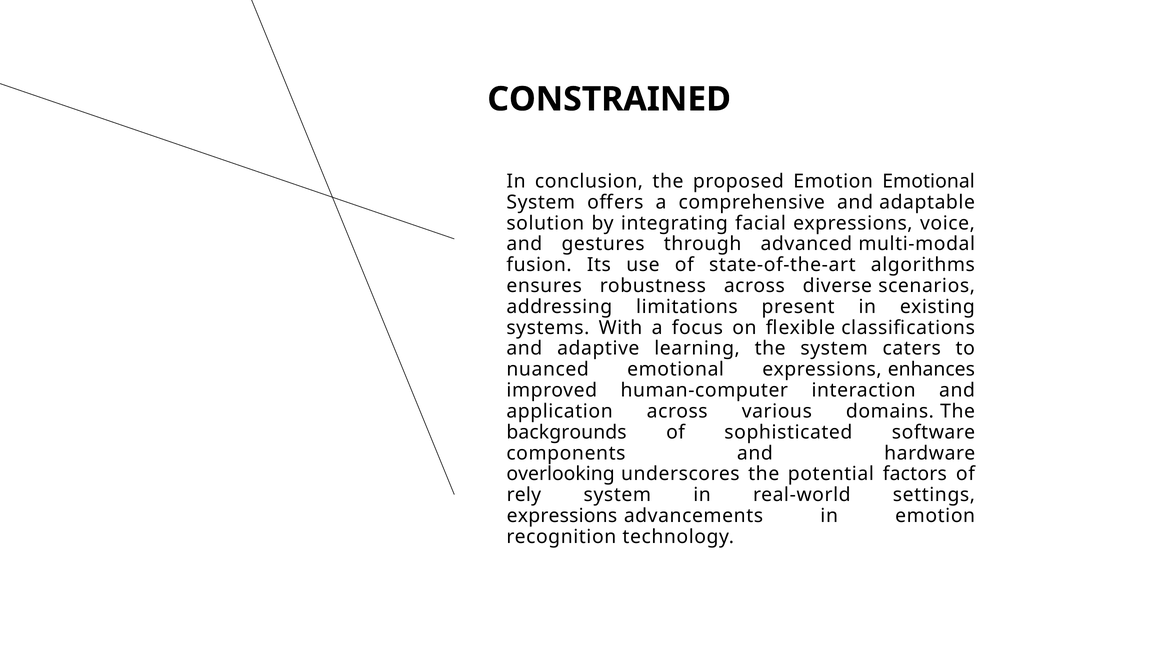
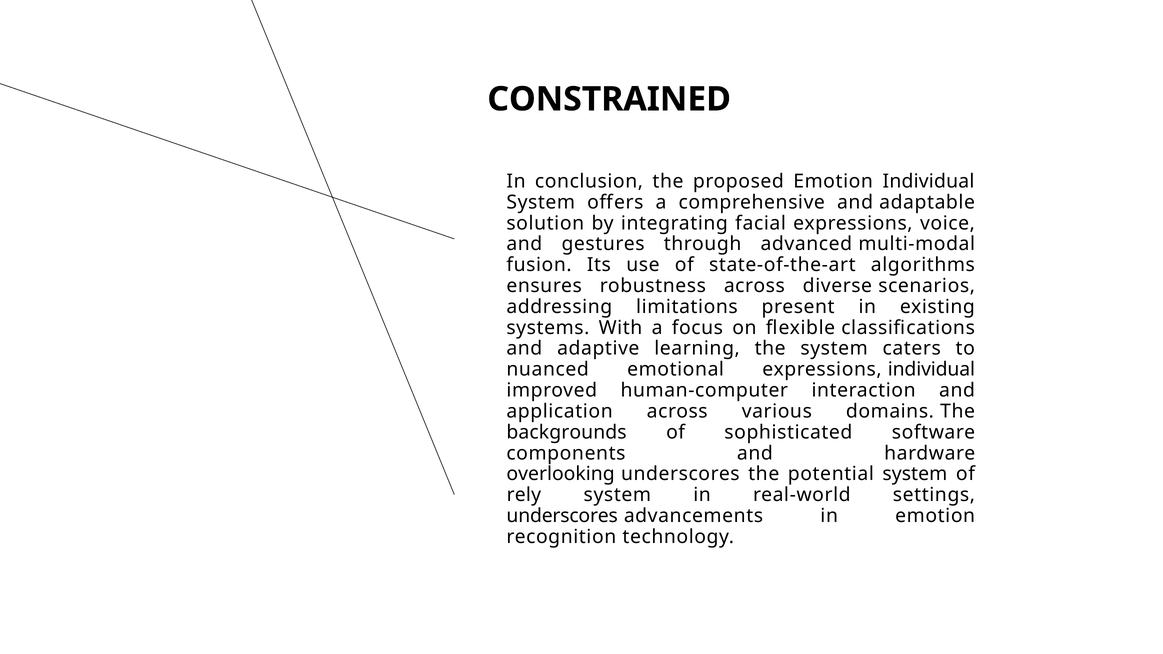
Emotion Emotional: Emotional -> Individual
expressions enhances: enhances -> individual
potential factors: factors -> system
expressions at (562, 516): expressions -> underscores
